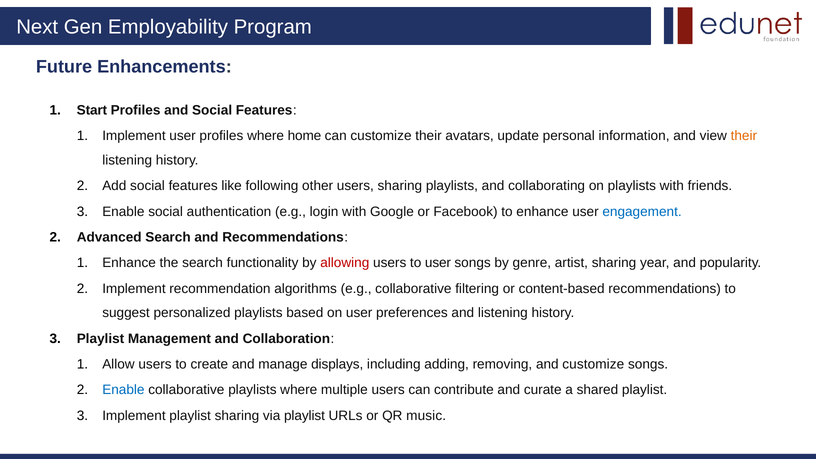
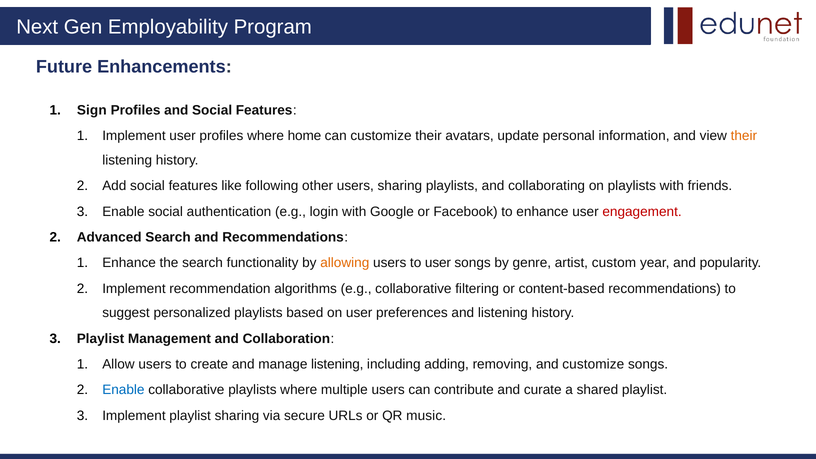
Start: Start -> Sign
engagement colour: blue -> red
allowing colour: red -> orange
artist sharing: sharing -> custom
manage displays: displays -> listening
via playlist: playlist -> secure
